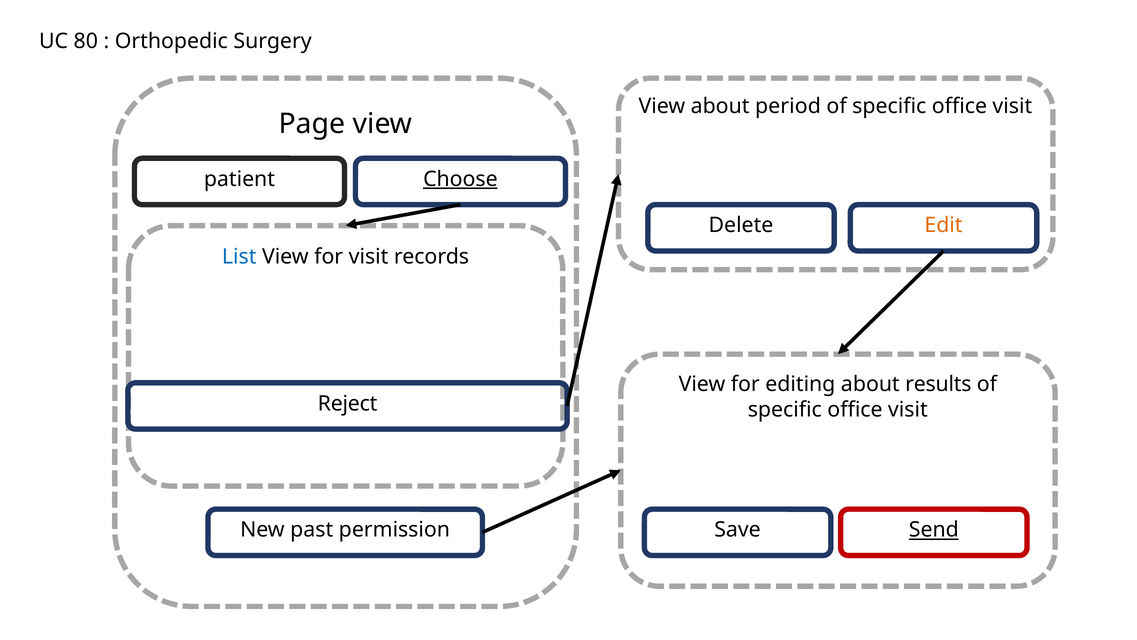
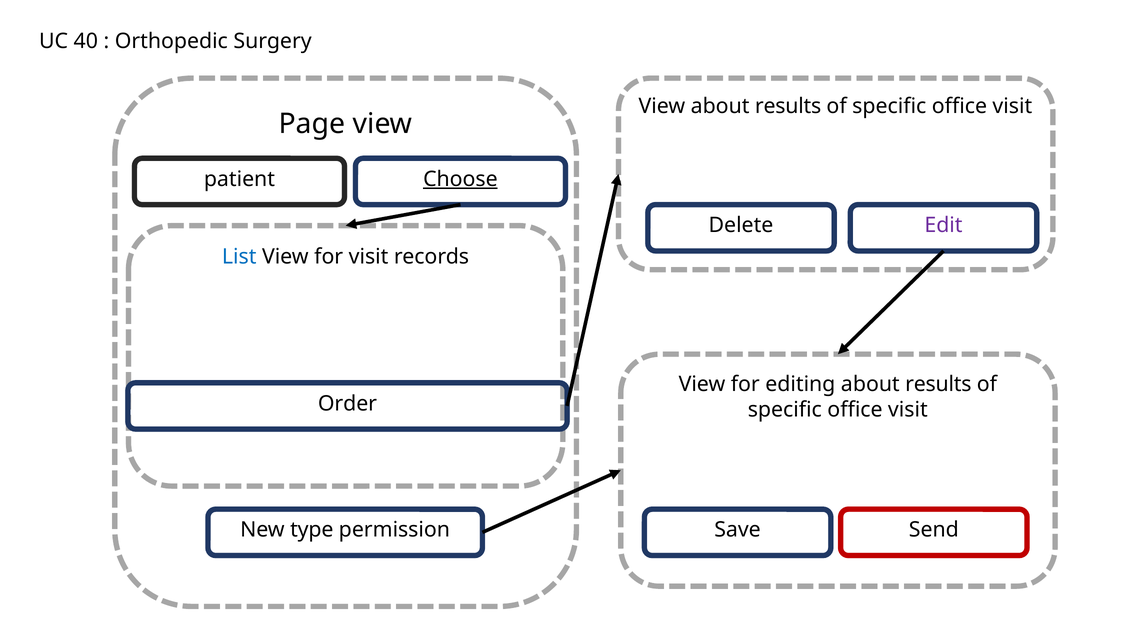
80: 80 -> 40
View about period: period -> results
Edit colour: orange -> purple
Reject: Reject -> Order
past: past -> type
Send underline: present -> none
